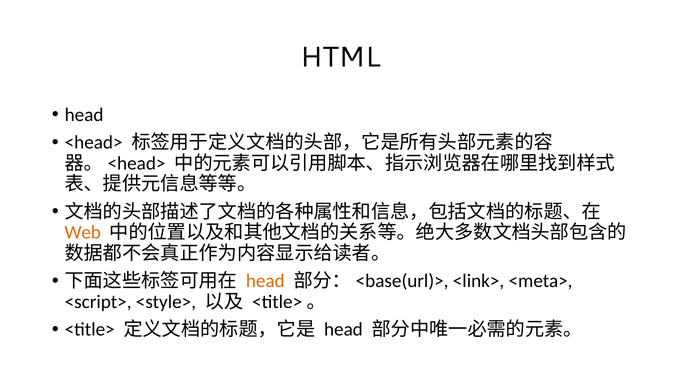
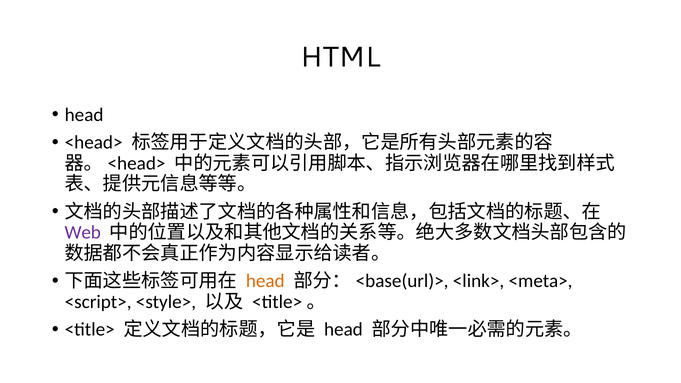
Web colour: orange -> purple
